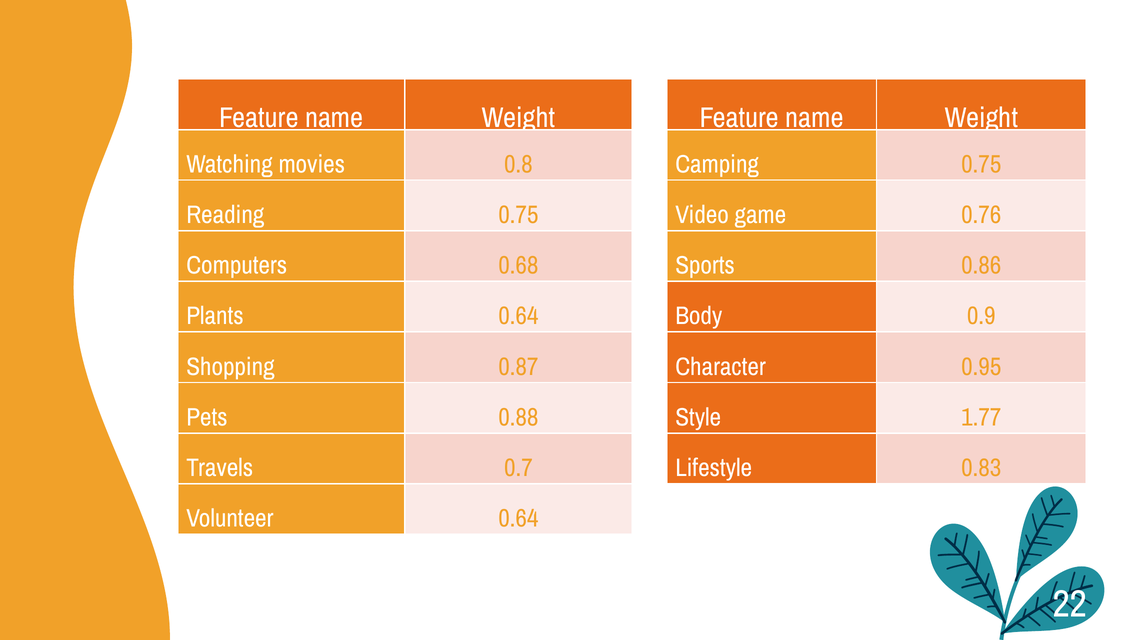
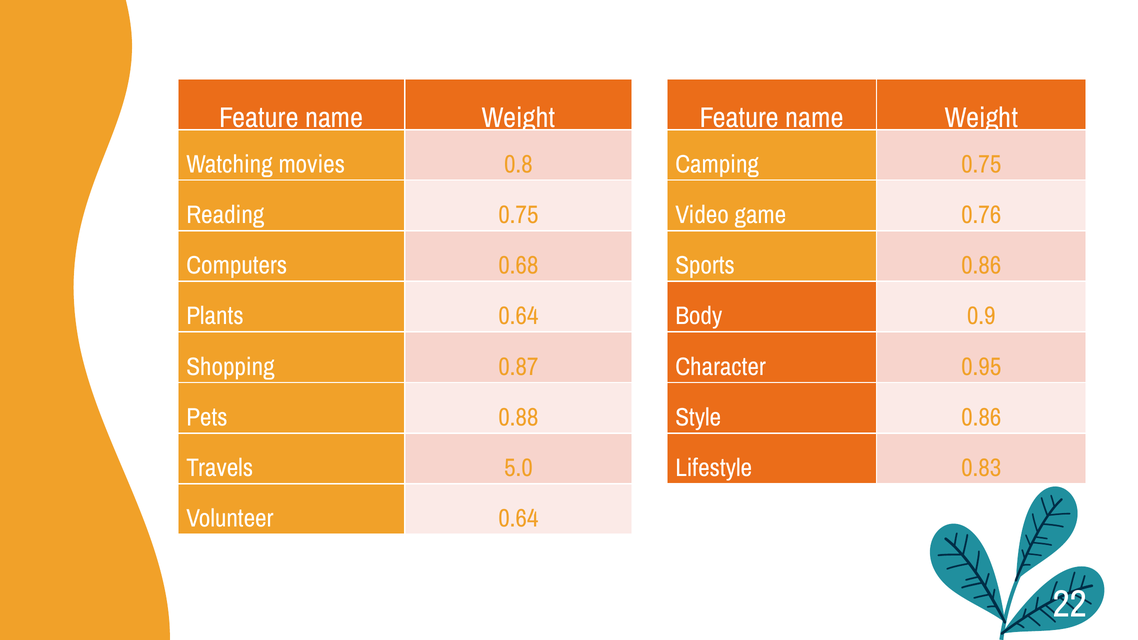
Style 1.77: 1.77 -> 0.86
0.7: 0.7 -> 5.0
